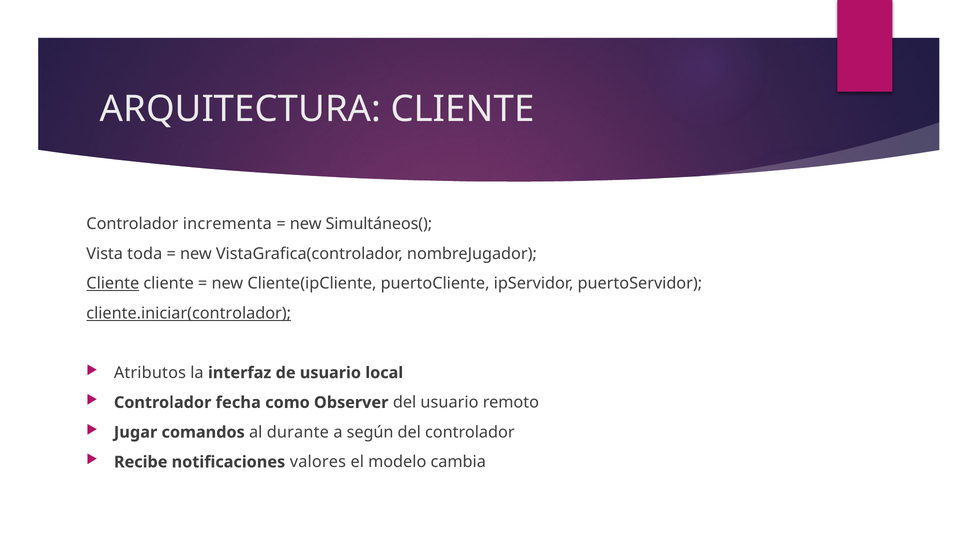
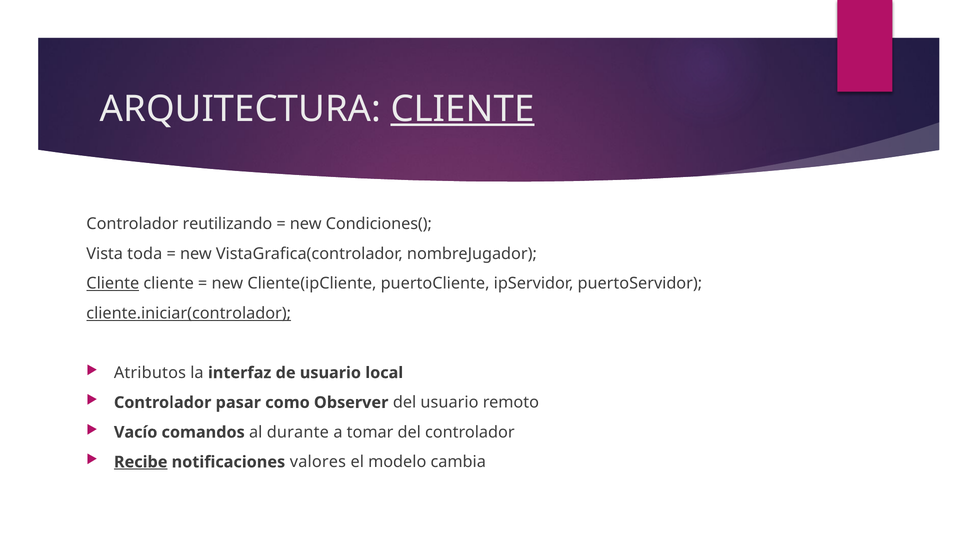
CLIENTE at (462, 109) underline: none -> present
incrementa: incrementa -> reutilizando
Simultáneos(: Simultáneos( -> Condiciones(
fecha: fecha -> pasar
Jugar: Jugar -> Vacío
según: según -> tomar
Recibe underline: none -> present
